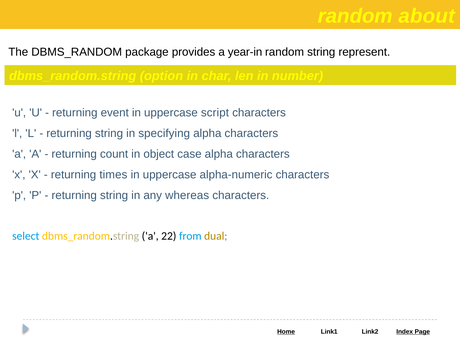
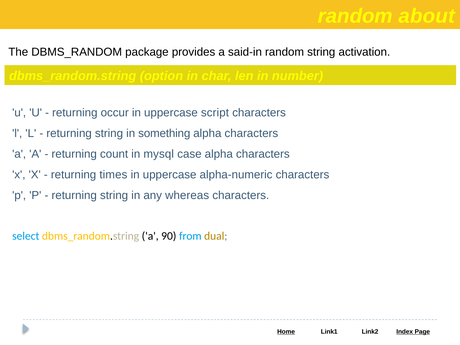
year-in: year-in -> said-in
represent: represent -> activation
event: event -> occur
specifying: specifying -> something
object: object -> mysql
22: 22 -> 90
